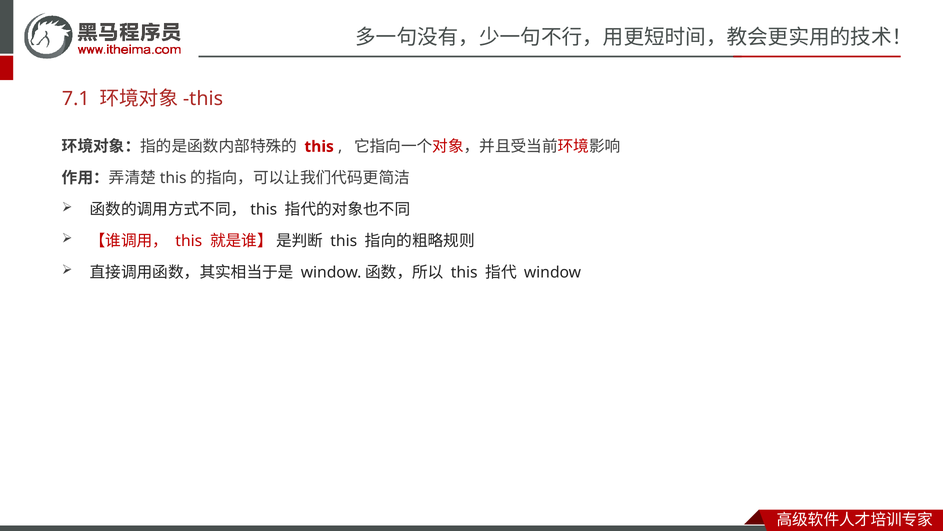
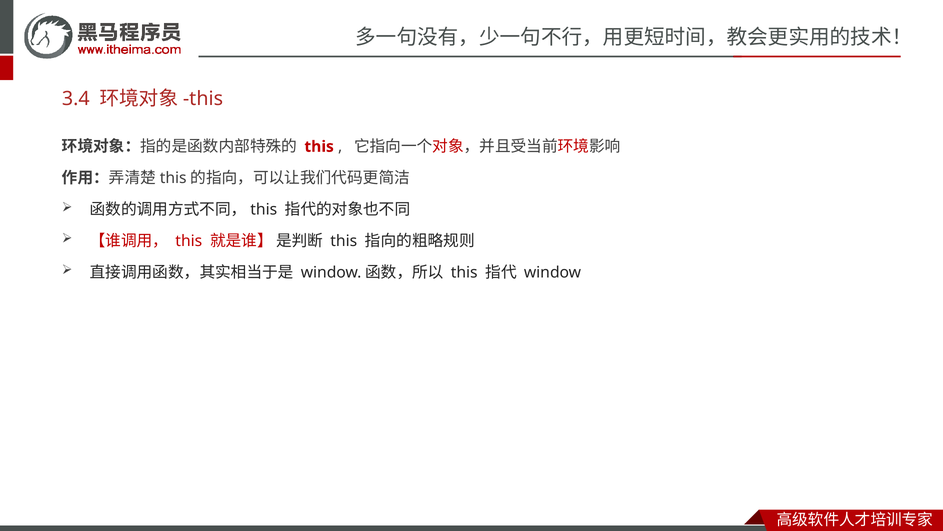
7.1: 7.1 -> 3.4
